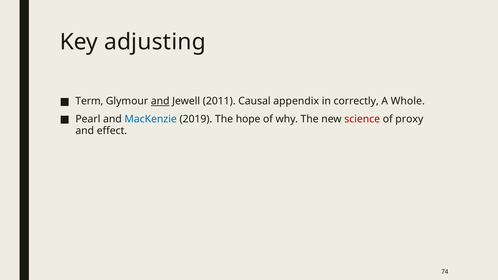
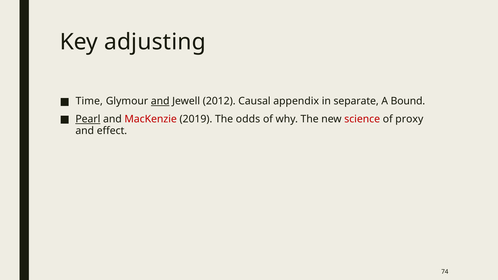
Term: Term -> Time
2011: 2011 -> 2012
correctly: correctly -> separate
Whole: Whole -> Bound
Pearl underline: none -> present
MacKenzie colour: blue -> red
hope: hope -> odds
